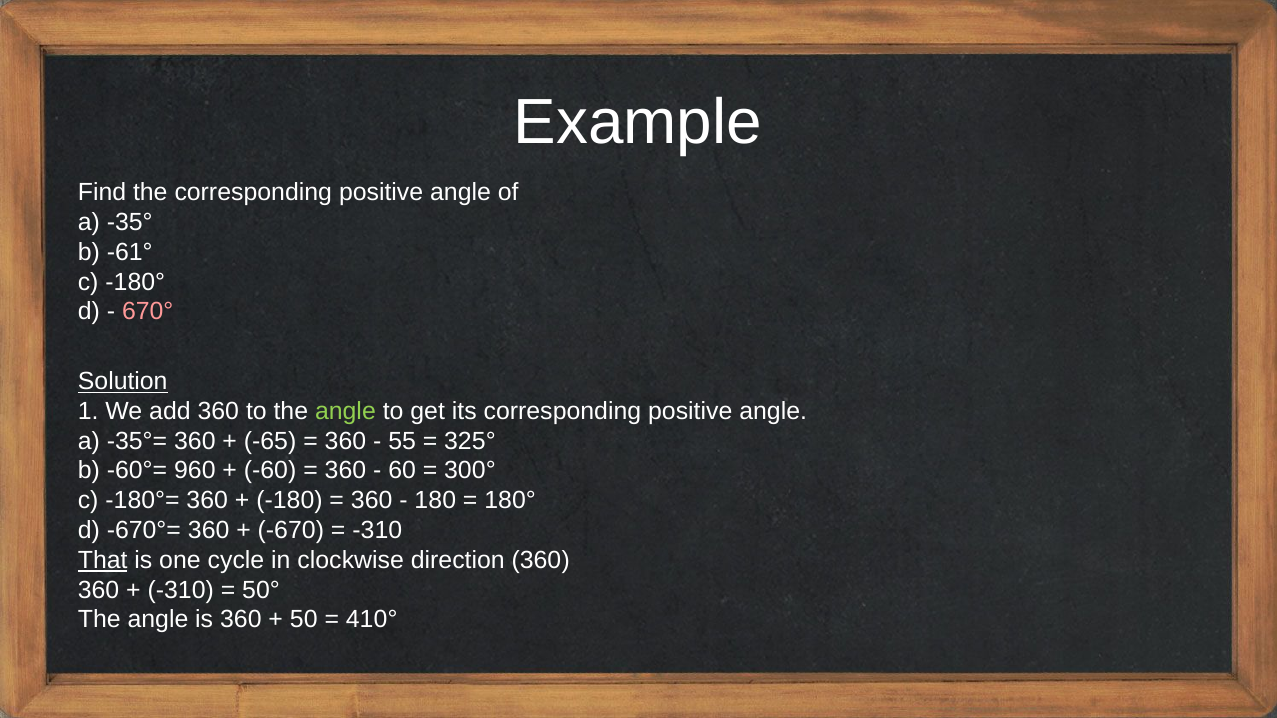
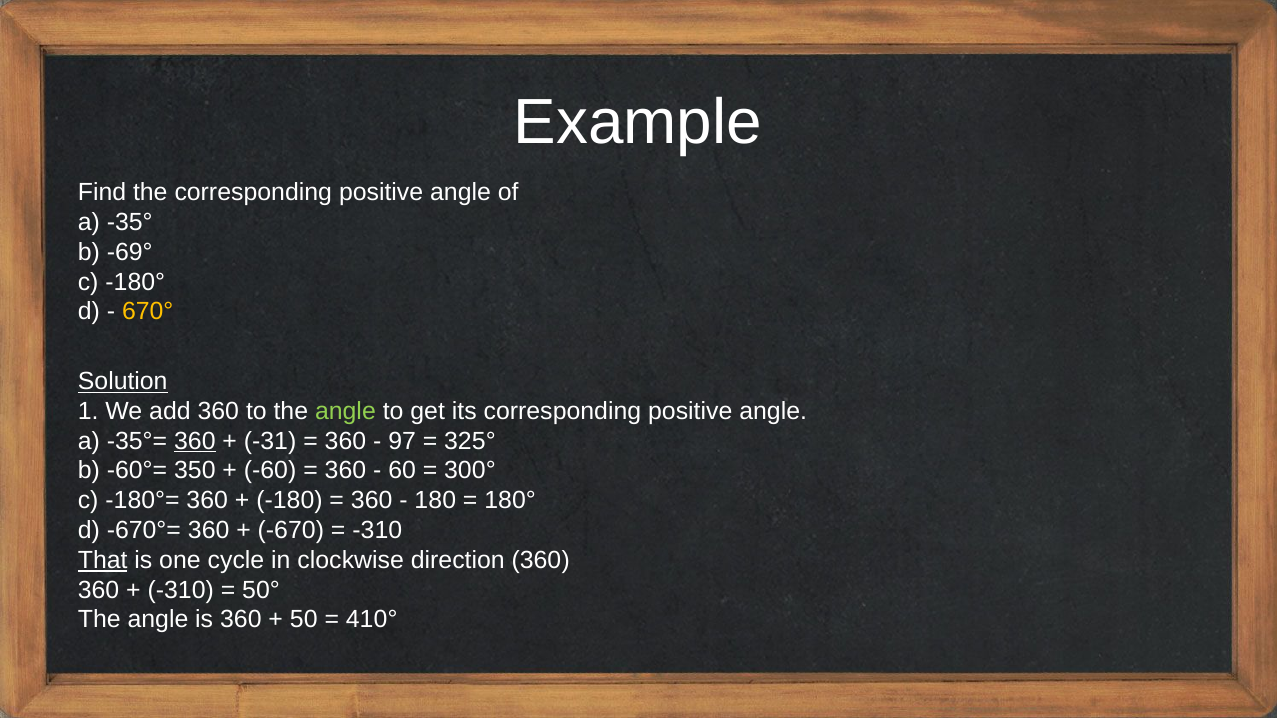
-61°: -61° -> -69°
670° colour: pink -> yellow
360 at (195, 441) underline: none -> present
-65: -65 -> -31
55: 55 -> 97
960: 960 -> 350
